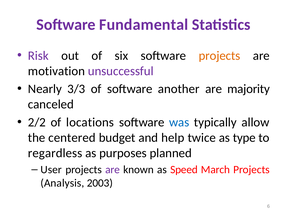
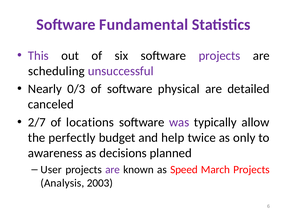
Risk: Risk -> This
projects at (219, 55) colour: orange -> purple
motivation: motivation -> scheduling
3/3: 3/3 -> 0/3
another: another -> physical
majority: majority -> detailed
2/2: 2/2 -> 2/7
was colour: blue -> purple
centered: centered -> perfectly
type: type -> only
regardless: regardless -> awareness
purposes: purposes -> decisions
